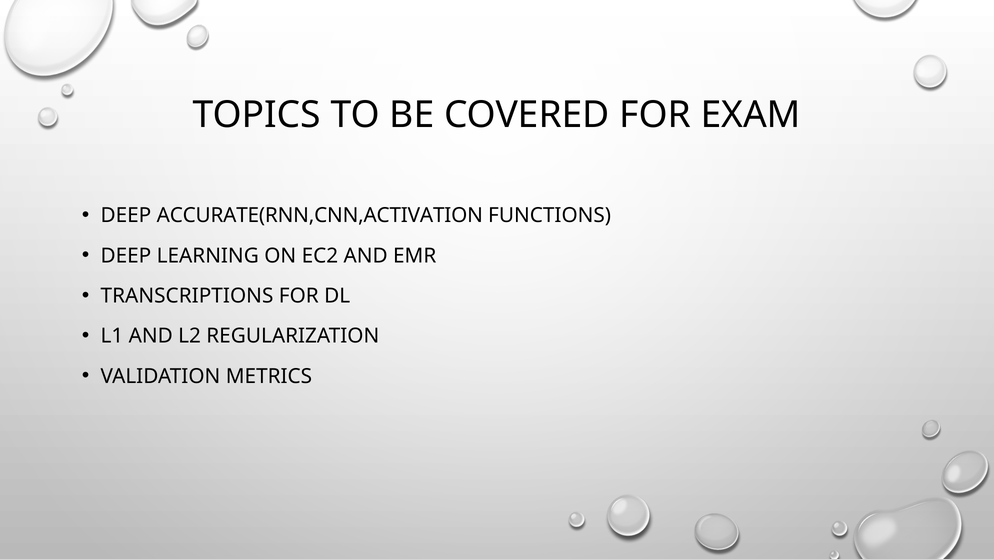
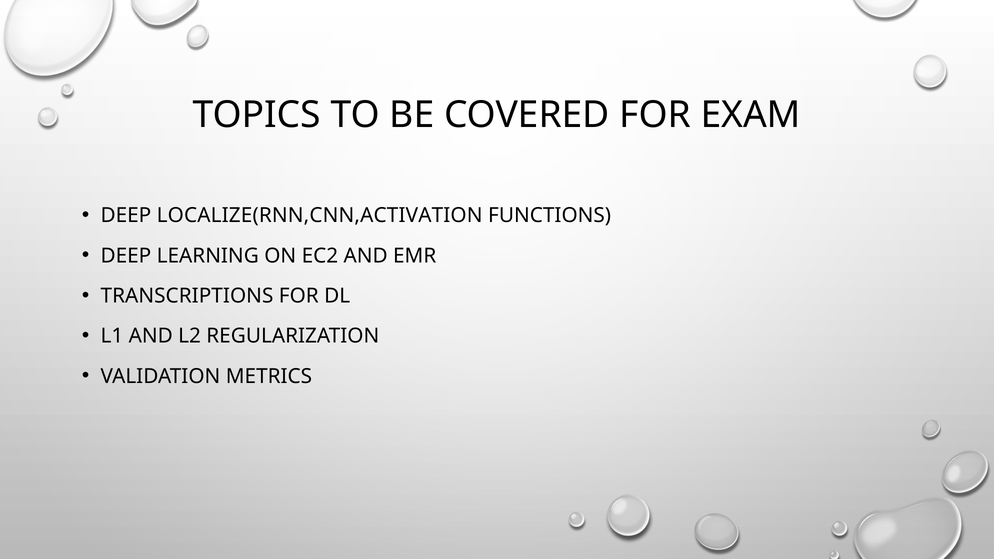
ACCURATE(RNN,CNN,ACTIVATION: ACCURATE(RNN,CNN,ACTIVATION -> LOCALIZE(RNN,CNN,ACTIVATION
